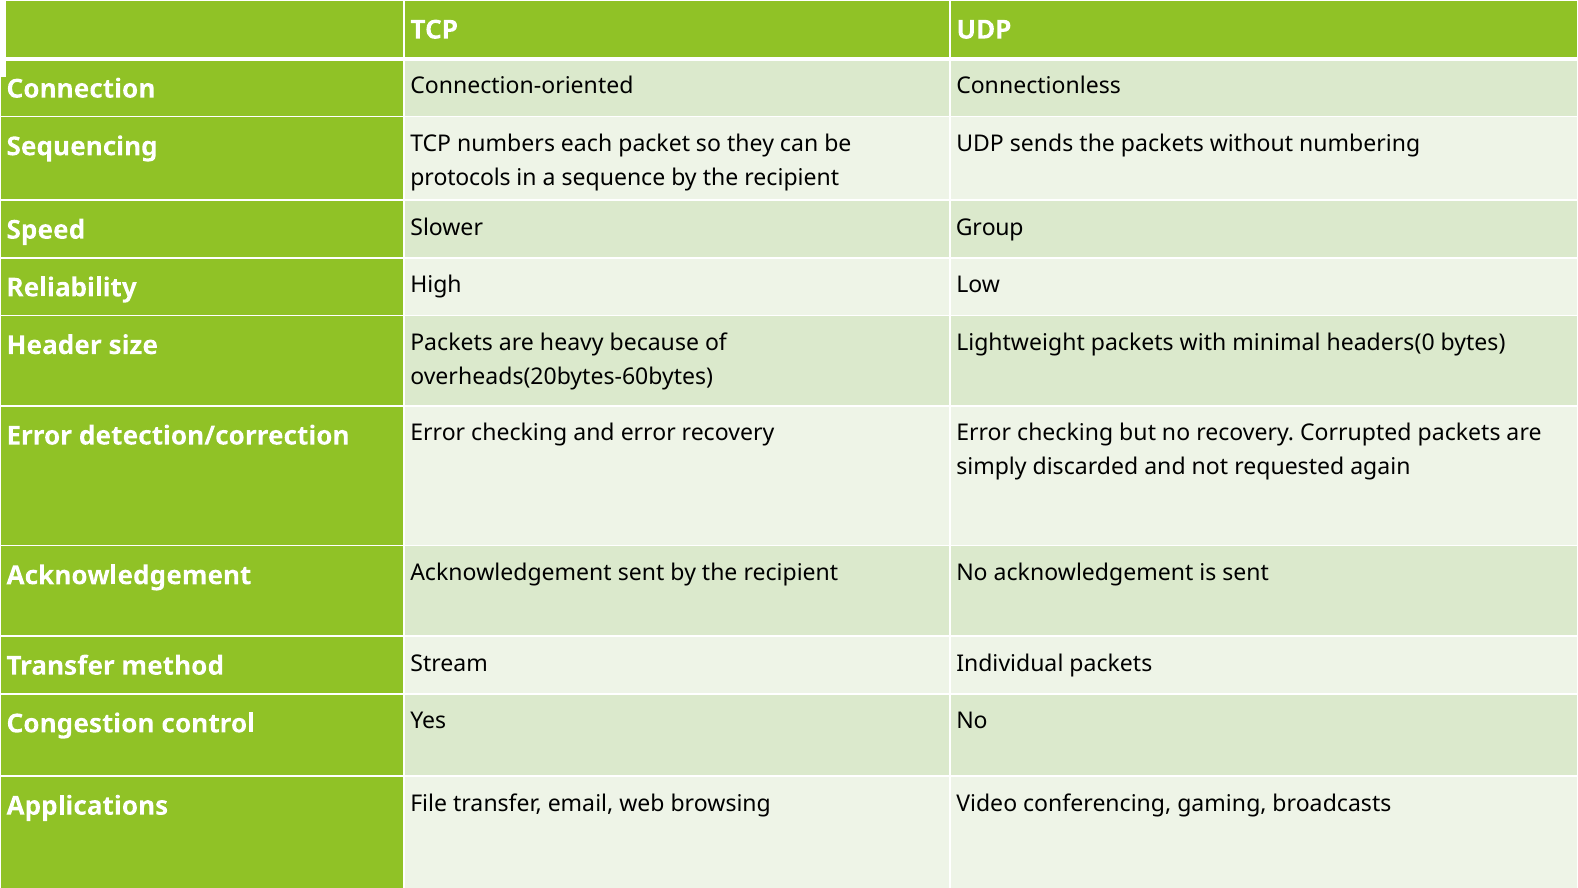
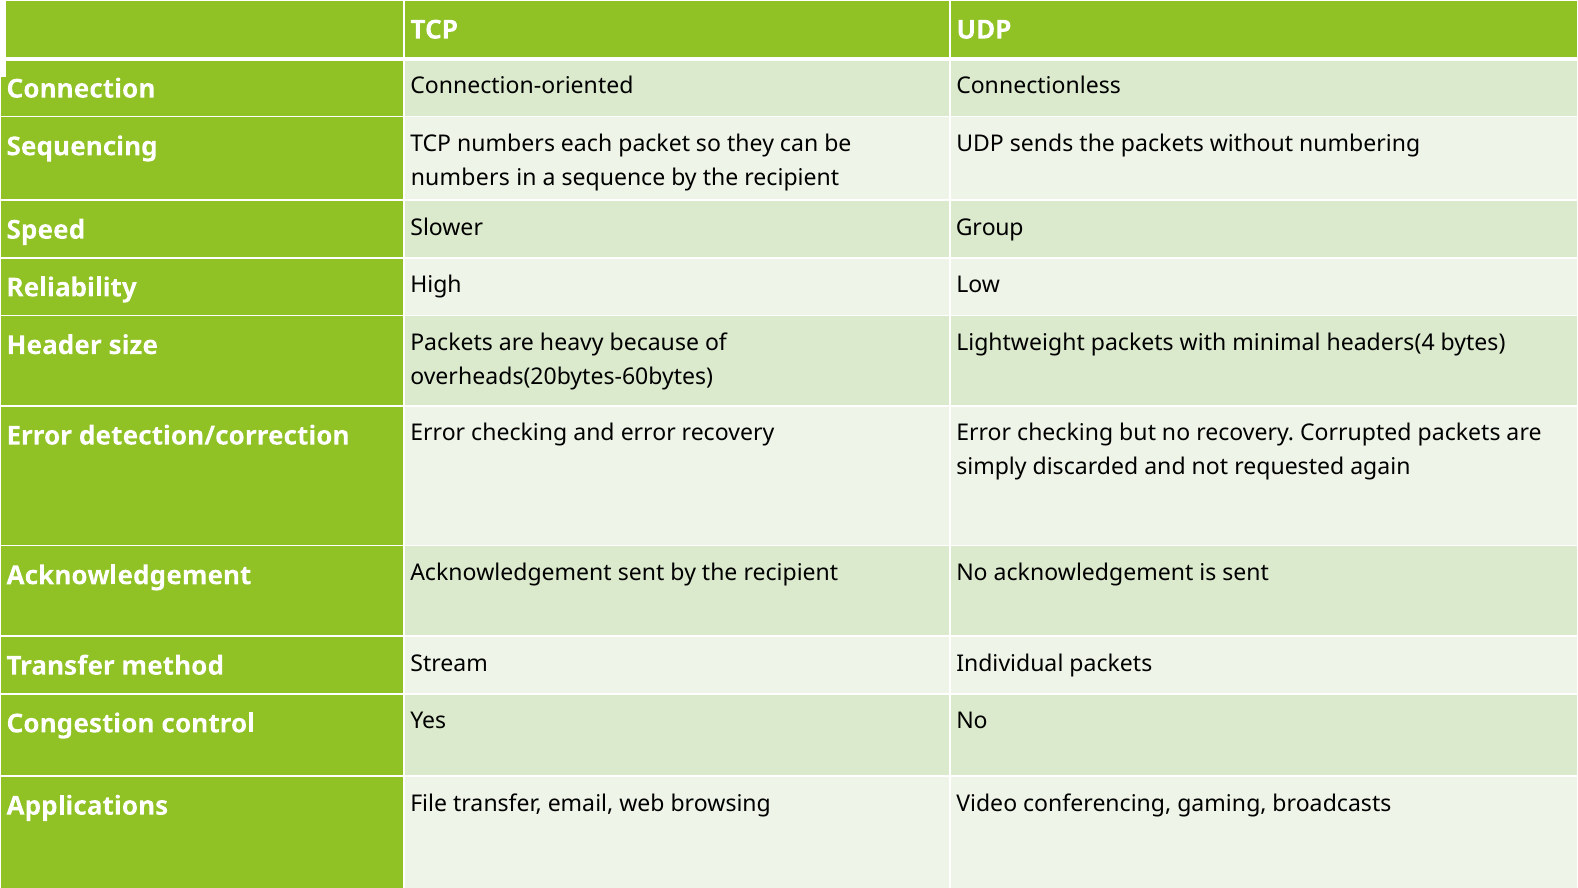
protocols at (460, 178): protocols -> numbers
headers(0: headers(0 -> headers(4
